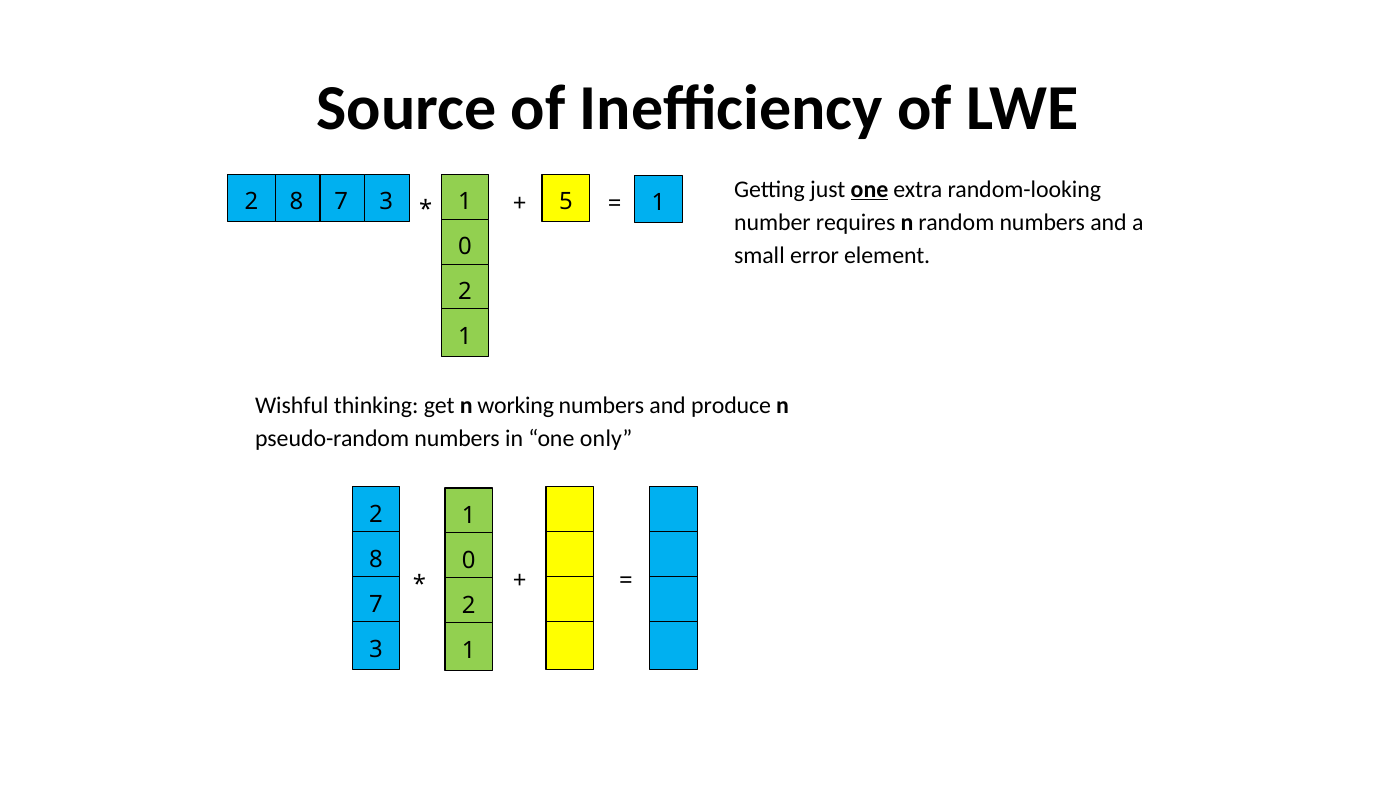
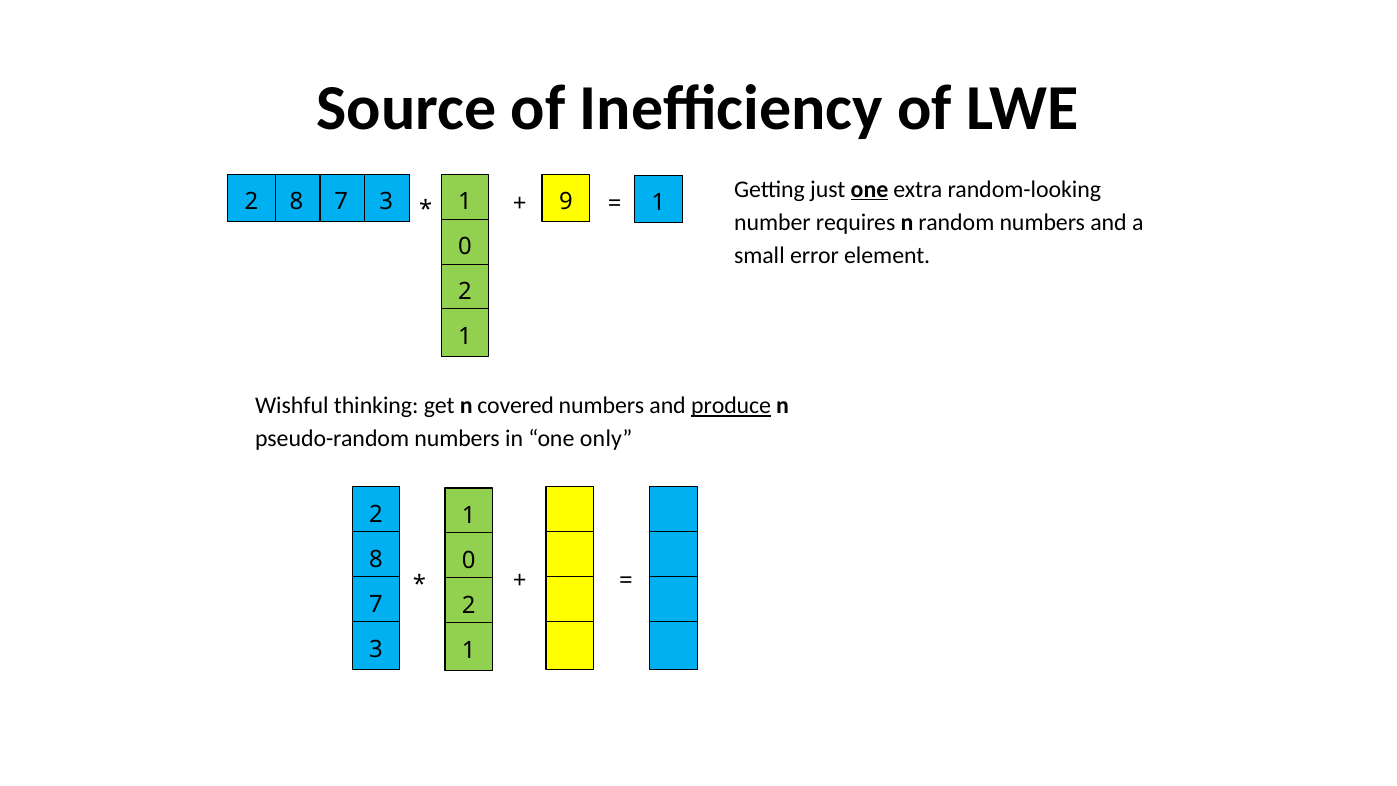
5: 5 -> 9
working: working -> covered
produce underline: none -> present
